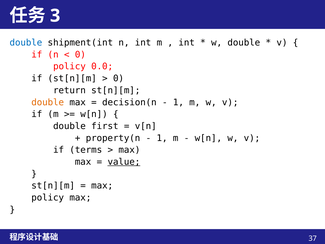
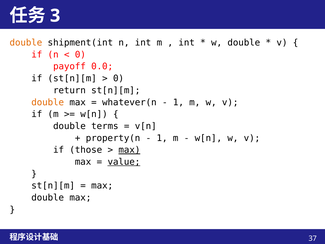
double at (26, 43) colour: blue -> orange
policy at (69, 66): policy -> payoff
decision(n: decision(n -> whatever(n
first: first -> terms
terms: terms -> those
max at (129, 150) underline: none -> present
policy at (48, 197): policy -> double
